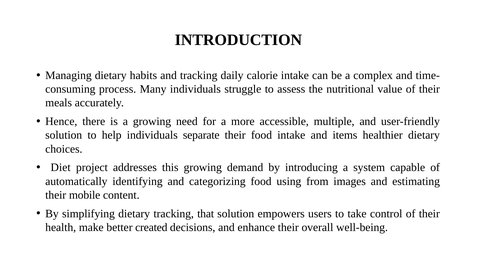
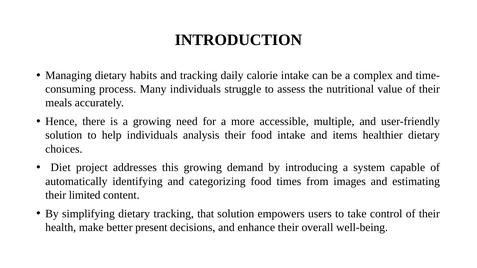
separate: separate -> analysis
using: using -> times
mobile: mobile -> limited
created: created -> present
